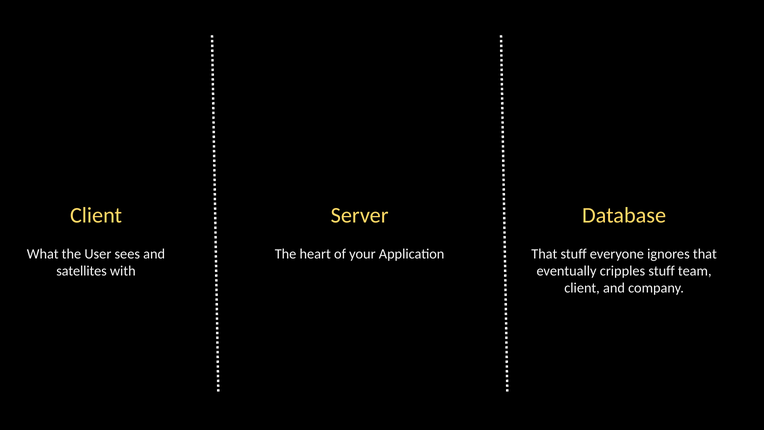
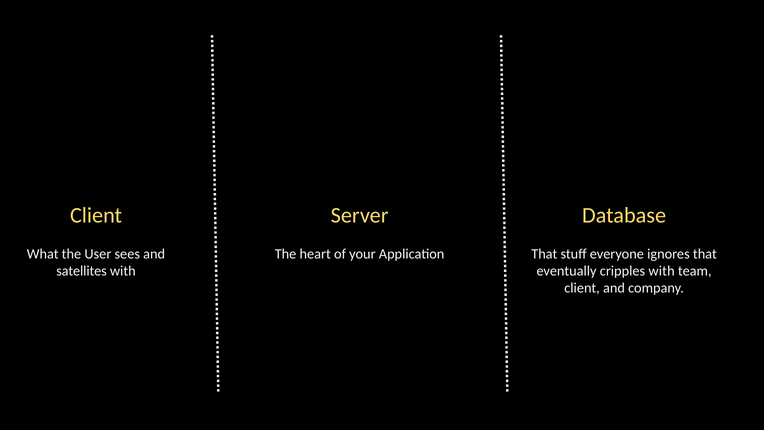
cripples stuff: stuff -> with
